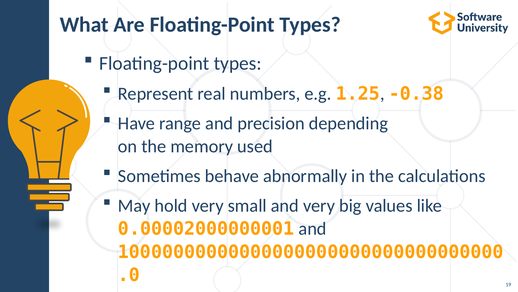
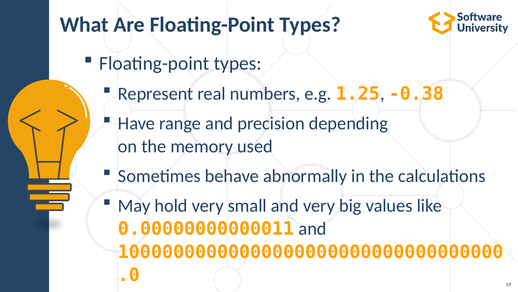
0.00002000000001: 0.00002000000001 -> 0.00000000000011
